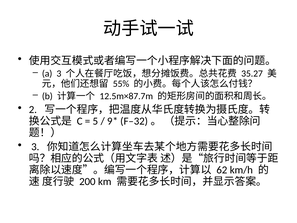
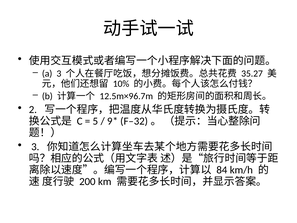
55%: 55% -> 10%
12.5m×87.7m: 12.5m×87.7m -> 12.5m×96.7m
62: 62 -> 84
